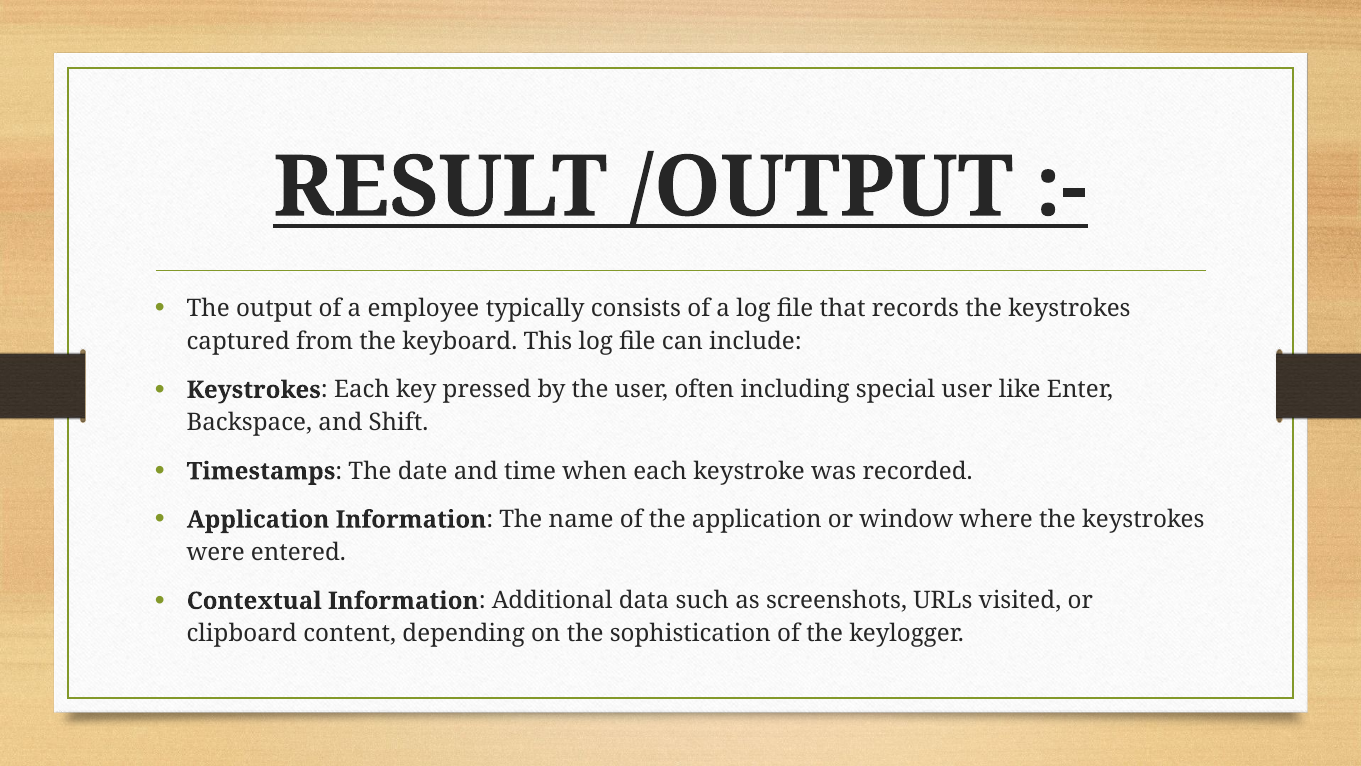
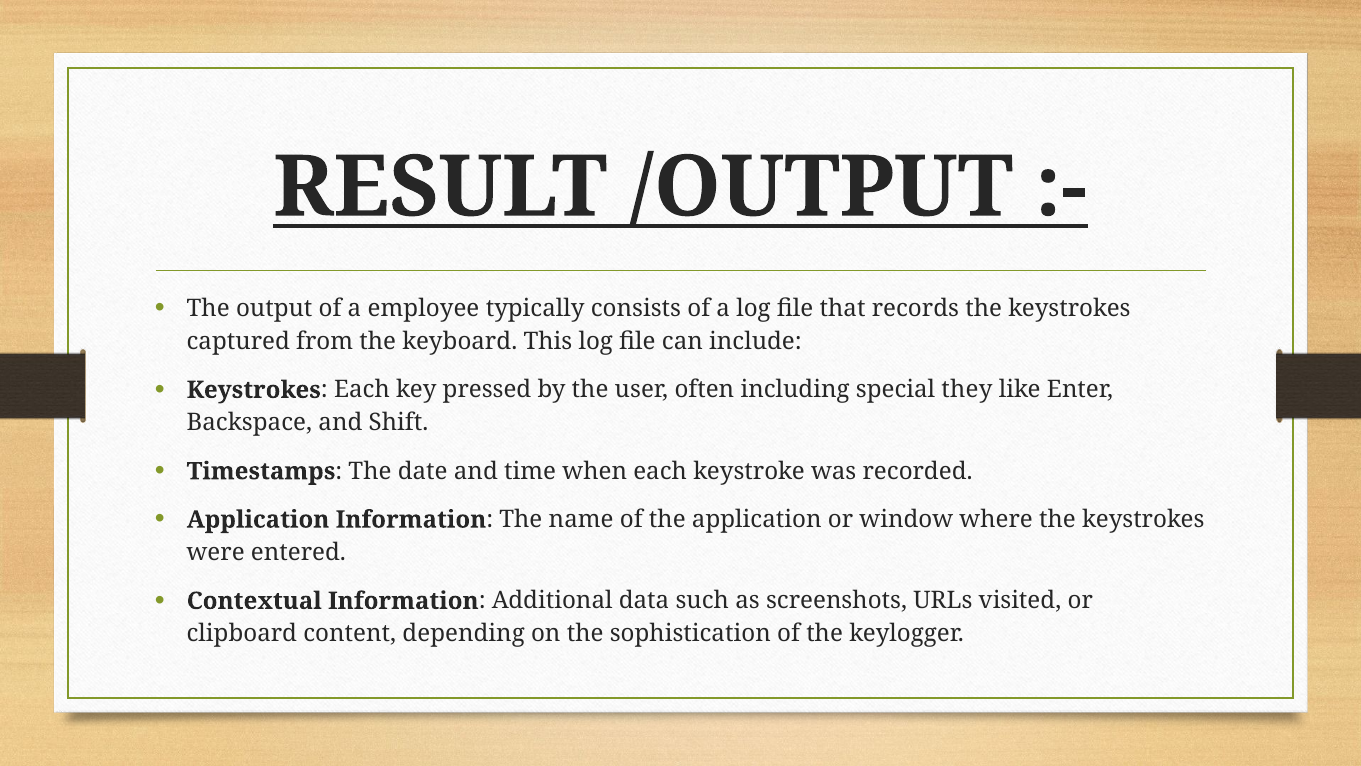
special user: user -> they
